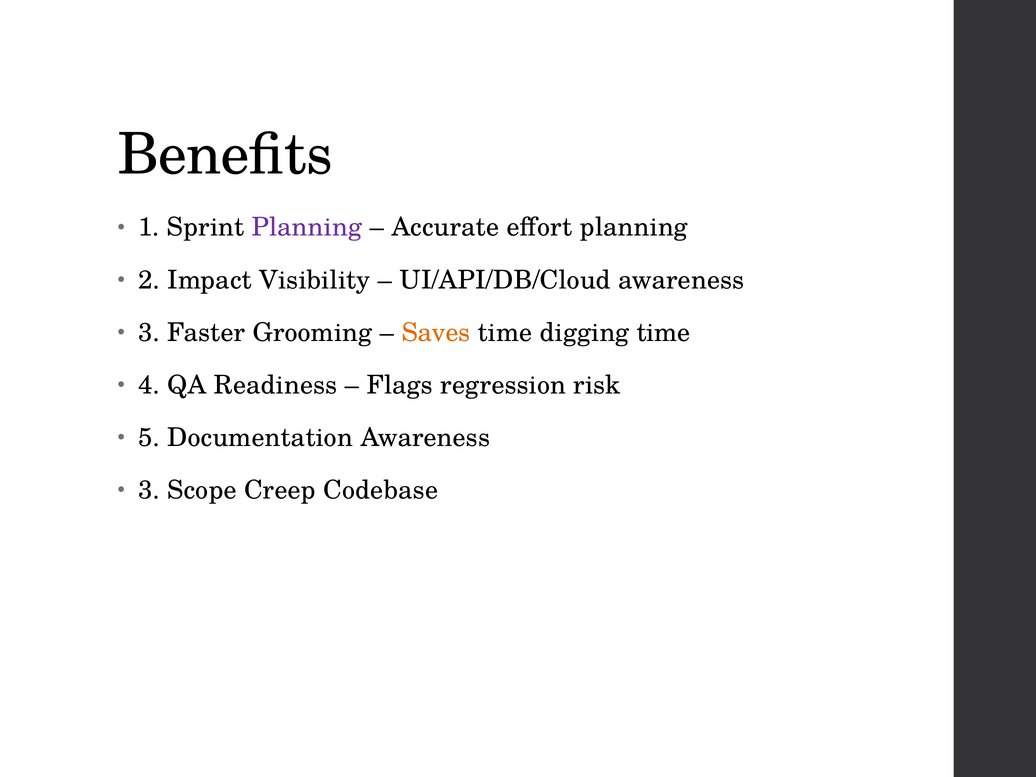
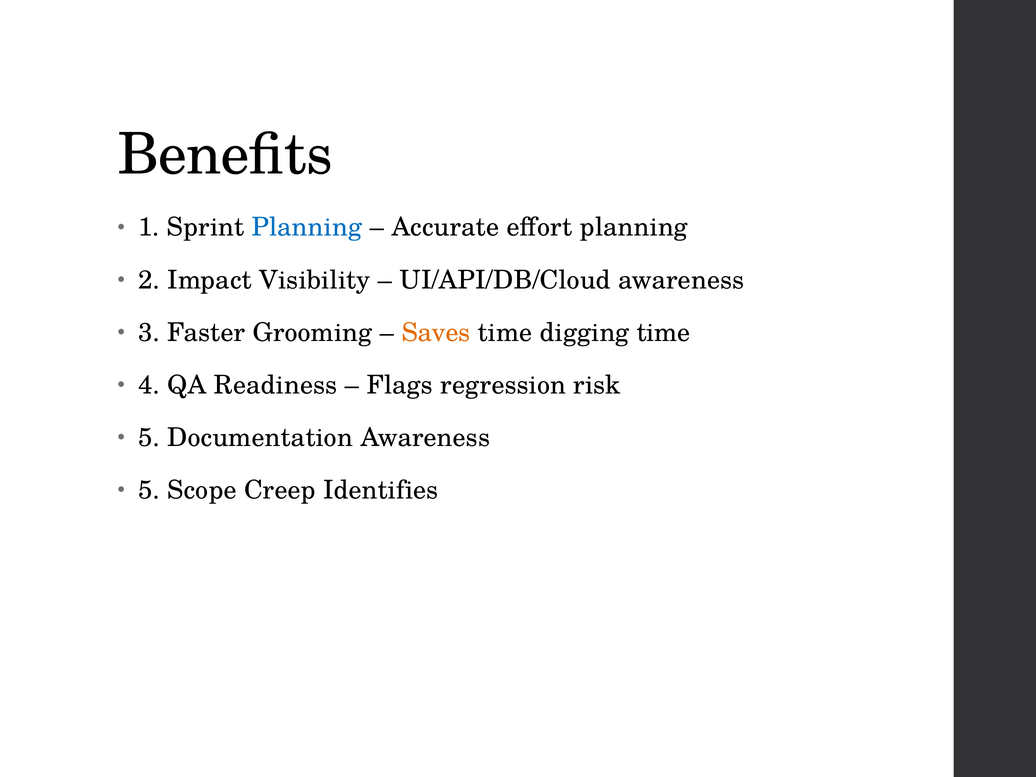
Planning at (307, 227) colour: purple -> blue
3 at (149, 490): 3 -> 5
Codebase: Codebase -> Identifies
